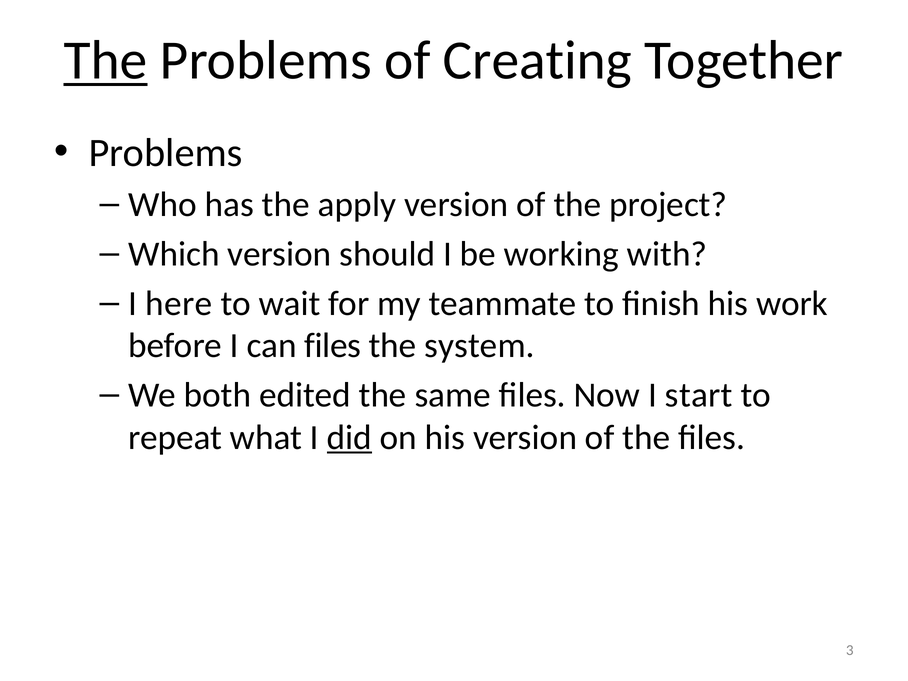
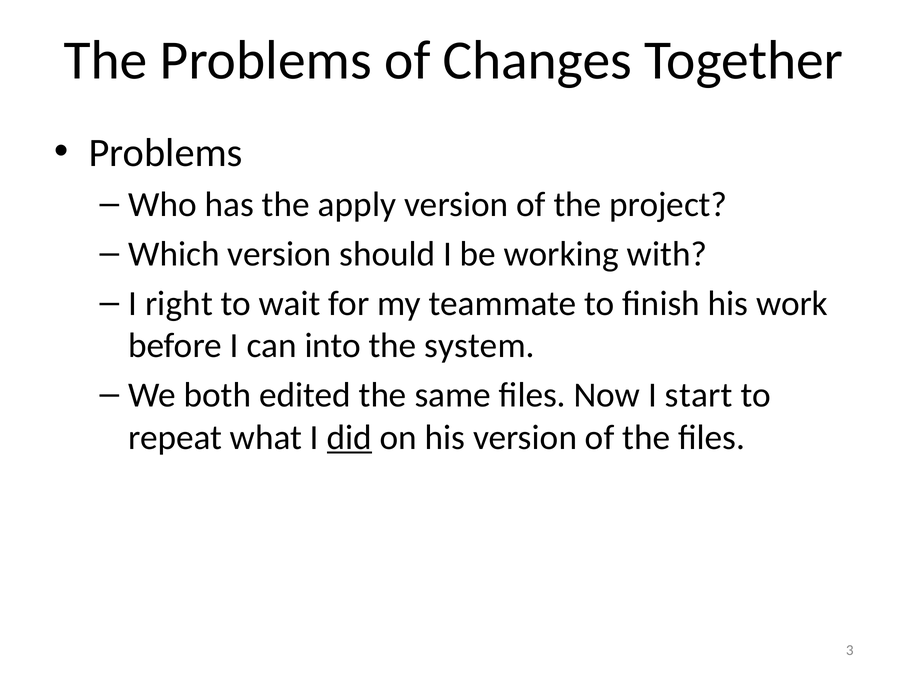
The at (106, 61) underline: present -> none
Creating: Creating -> Changes
here: here -> right
can files: files -> into
